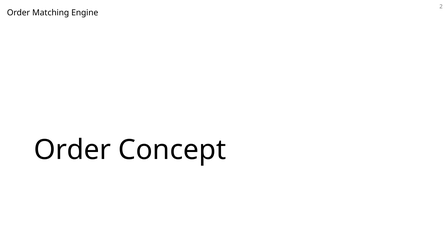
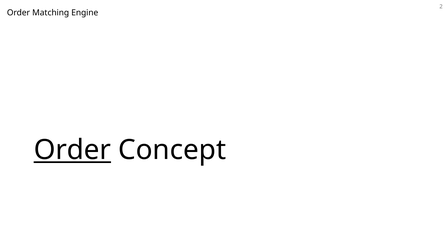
Order at (72, 150) underline: none -> present
